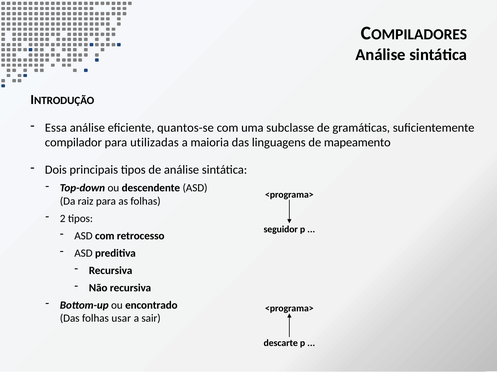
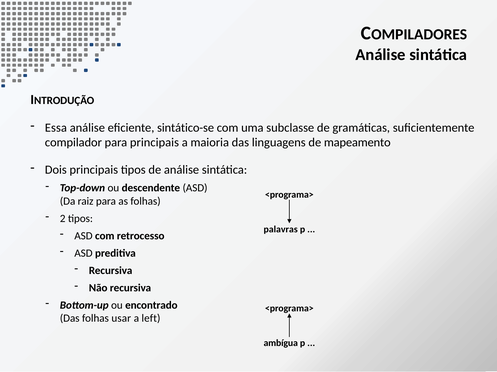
quantos-se: quantos-se -> sintático-se
para utilizadas: utilizadas -> principais
seguidor: seguidor -> palavras
sair: sair -> left
descarte: descarte -> ambígua
